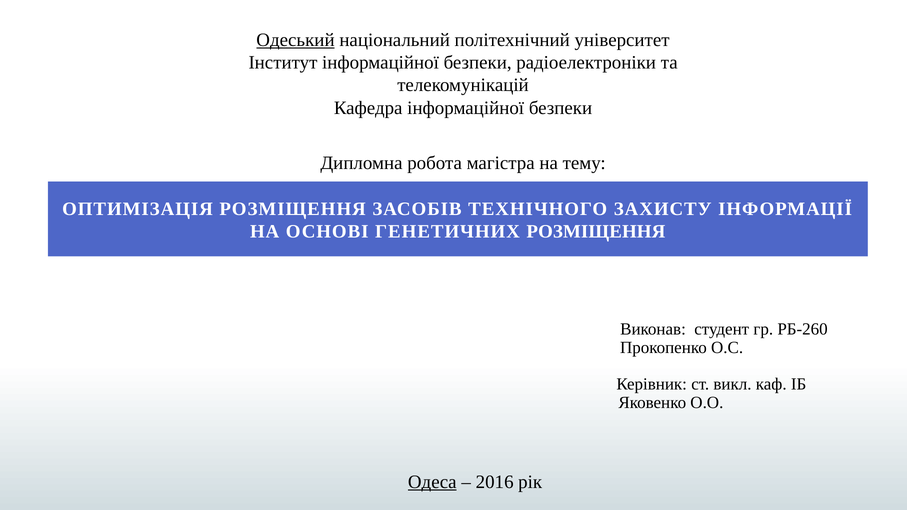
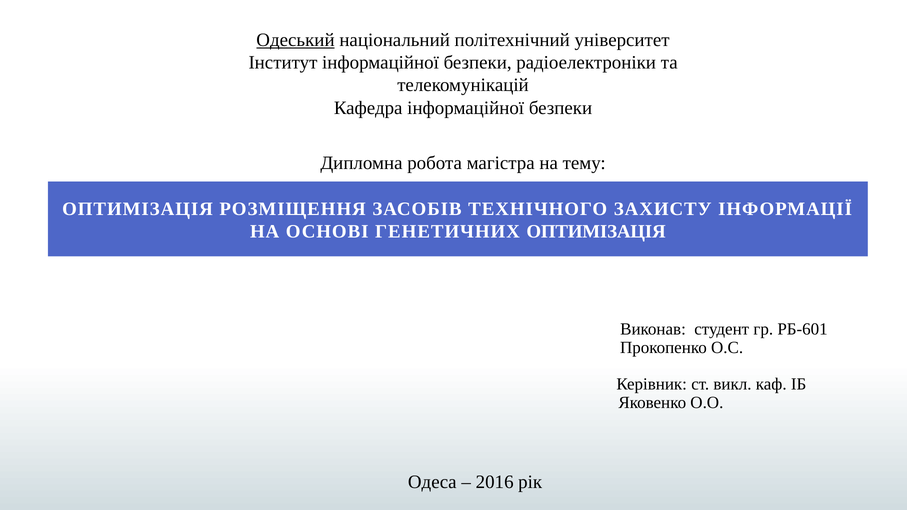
ГЕНЕТИЧНИХ РОЗМІЩЕННЯ: РОЗМІЩЕННЯ -> ОПТИМІЗАЦІЯ
РБ-260: РБ-260 -> РБ-601
Одеса underline: present -> none
